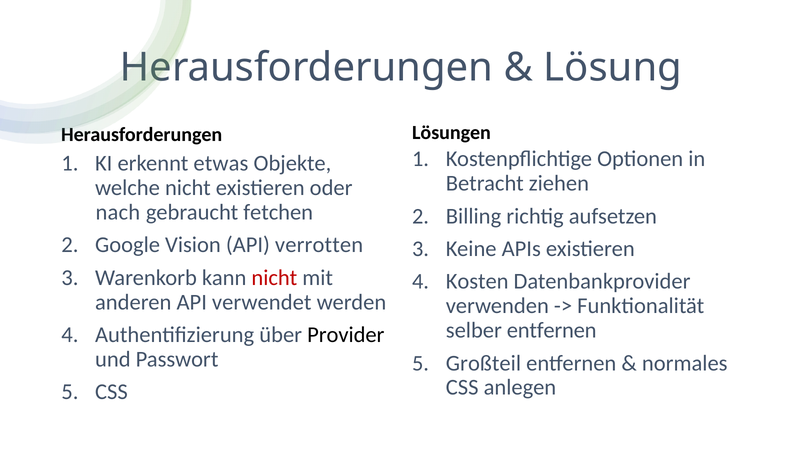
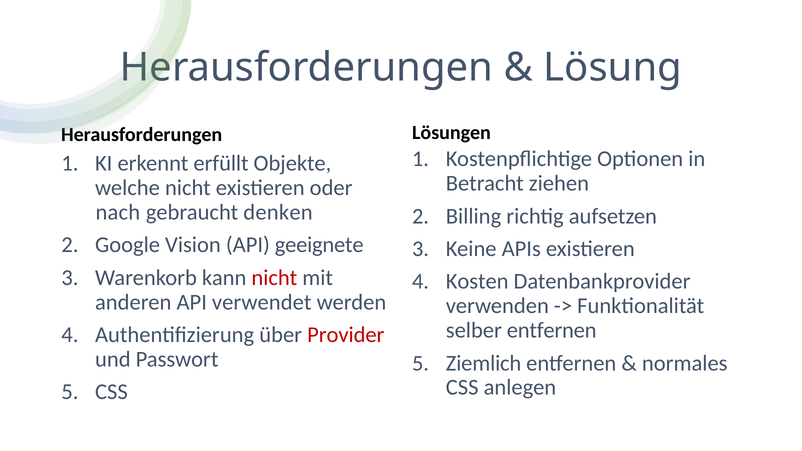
etwas: etwas -> erfüllt
fetchen: fetchen -> denken
verrotten: verrotten -> geeignete
Provider colour: black -> red
Großteil: Großteil -> Ziemlich
